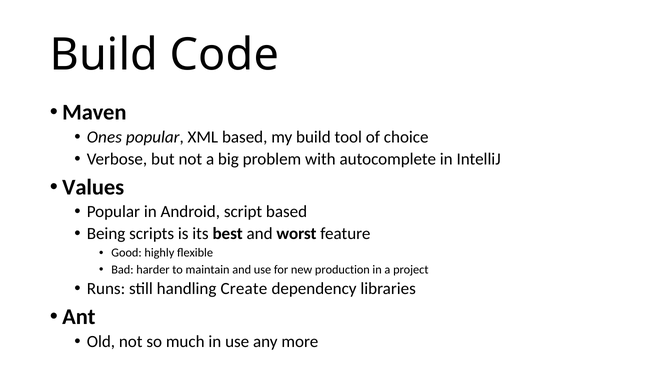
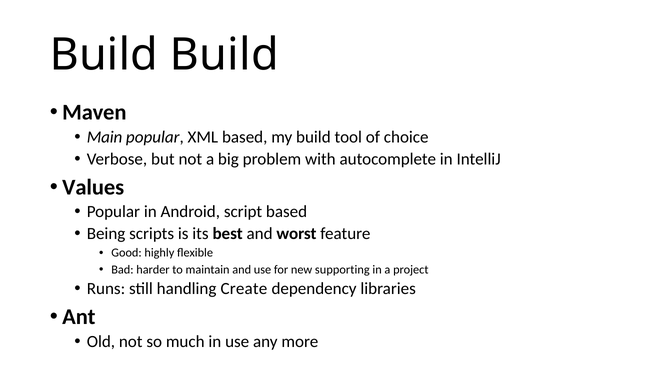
Build Code: Code -> Build
Ones: Ones -> Main
production: production -> supporting
